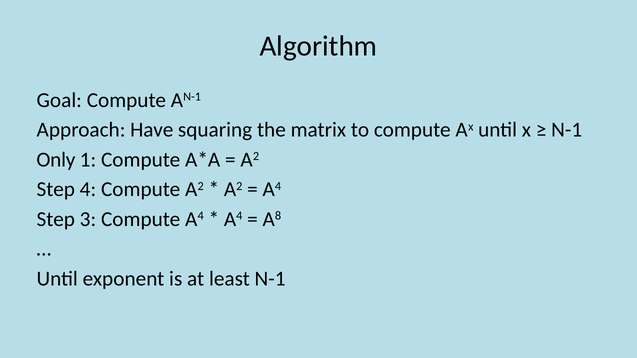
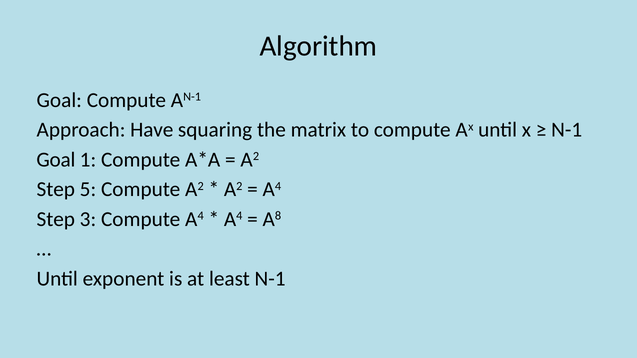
Only at (56, 160): Only -> Goal
4: 4 -> 5
